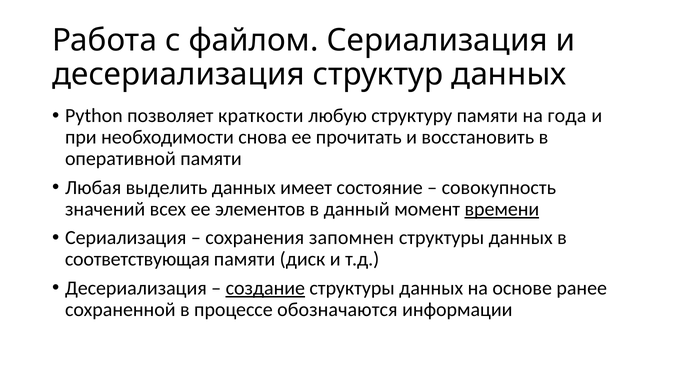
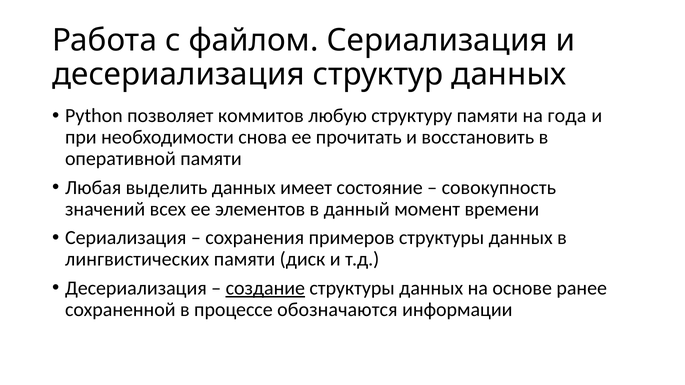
краткости: краткости -> коммитов
времени underline: present -> none
запомнен: запомнен -> примеров
соответствующая: соответствующая -> лингвистических
